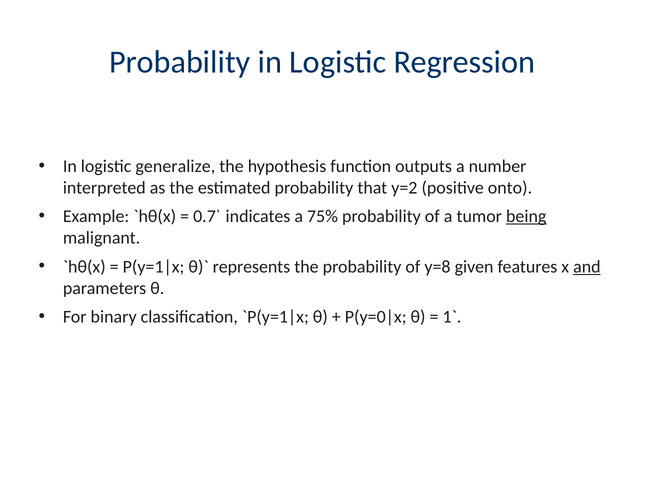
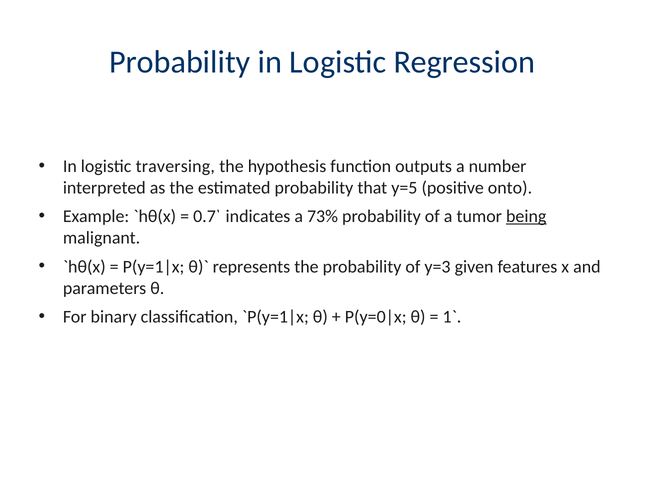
generalize: generalize -> traversing
y=2: y=2 -> y=5
75%: 75% -> 73%
y=8: y=8 -> y=3
and underline: present -> none
